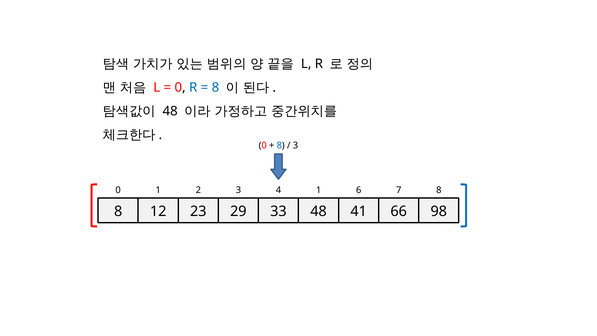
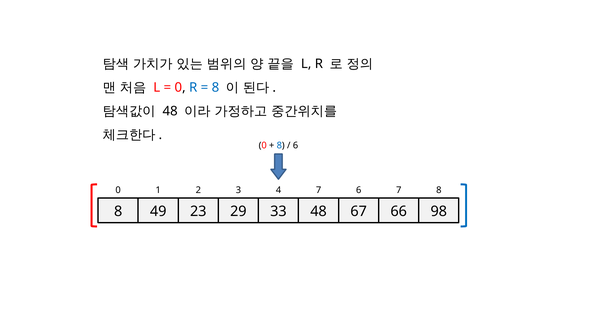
3 at (295, 145): 3 -> 6
4 1: 1 -> 7
12: 12 -> 49
41: 41 -> 67
